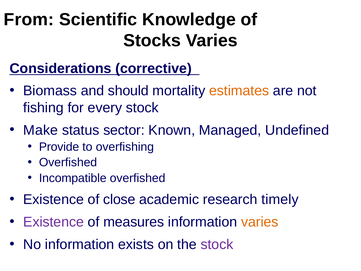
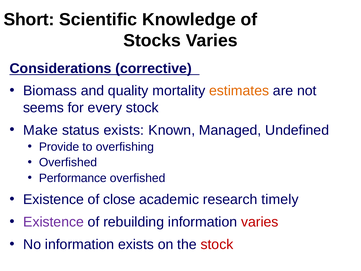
From: From -> Short
should: should -> quality
fishing: fishing -> seems
status sector: sector -> exists
Incompatible: Incompatible -> Performance
measures: measures -> rebuilding
varies at (260, 222) colour: orange -> red
stock at (217, 244) colour: purple -> red
